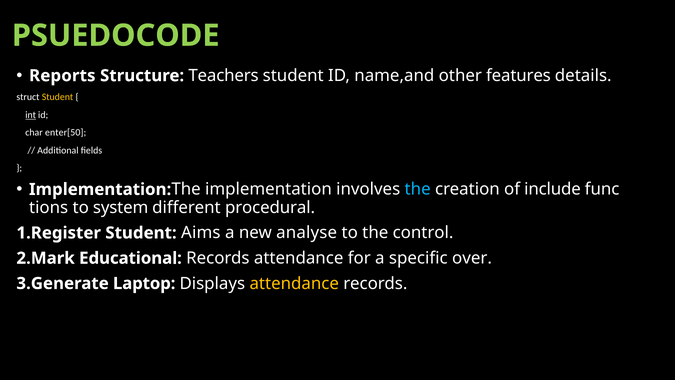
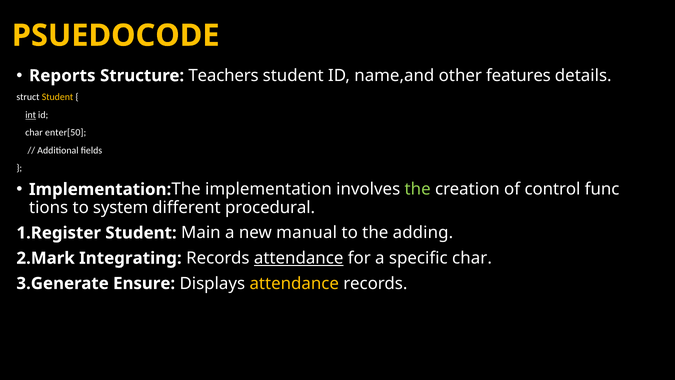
PSUEDOCODE colour: light green -> yellow
the at (418, 189) colour: light blue -> light green
include: include -> control
Aims: Aims -> Main
analyse: analyse -> manual
control: control -> adding
Educational: Educational -> Integrating
attendance at (299, 258) underline: none -> present
specific over: over -> char
Laptop: Laptop -> Ensure
